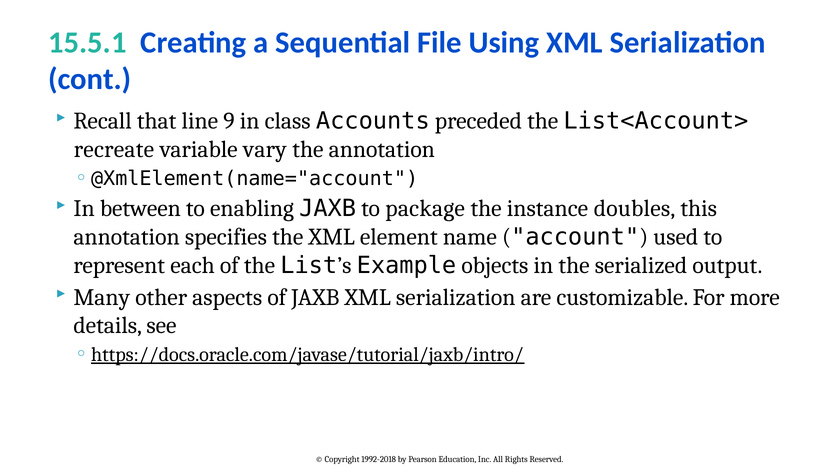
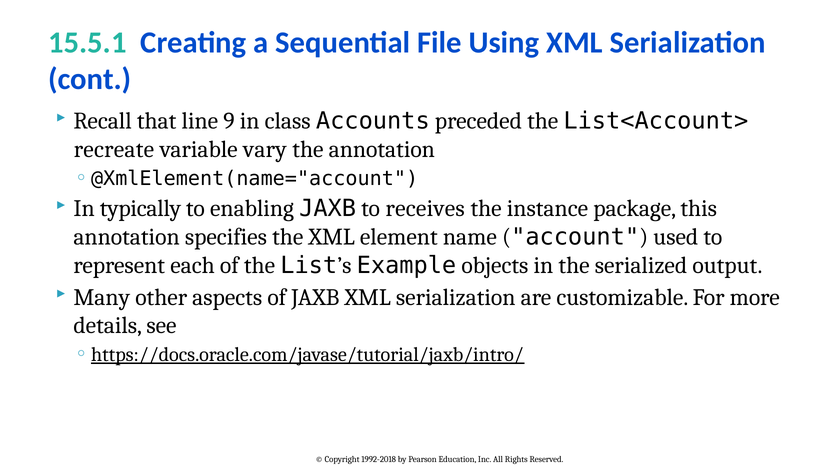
between: between -> typically
package: package -> receives
doubles: doubles -> package
